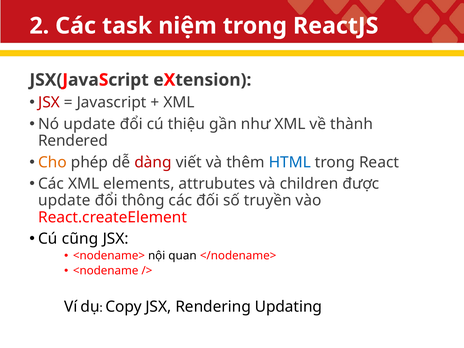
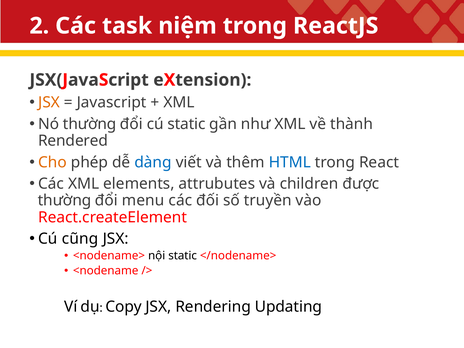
JSX at (49, 103) colour: red -> orange
Nó update: update -> thường
cú thiệu: thiệu -> static
dàng colour: red -> blue
update at (64, 201): update -> thường
thông: thông -> menu
nội quan: quan -> static
